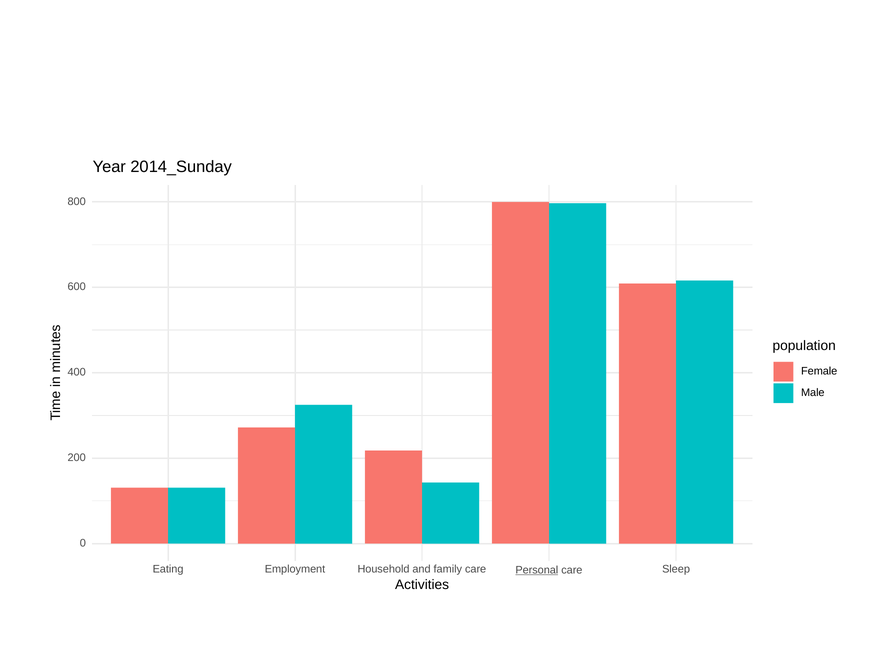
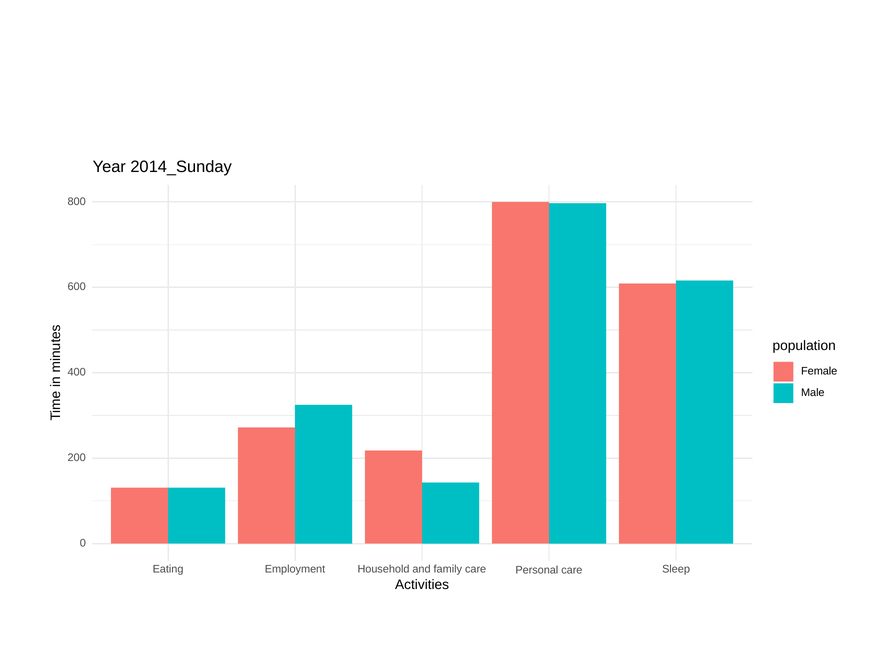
Personal underline: present -> none
